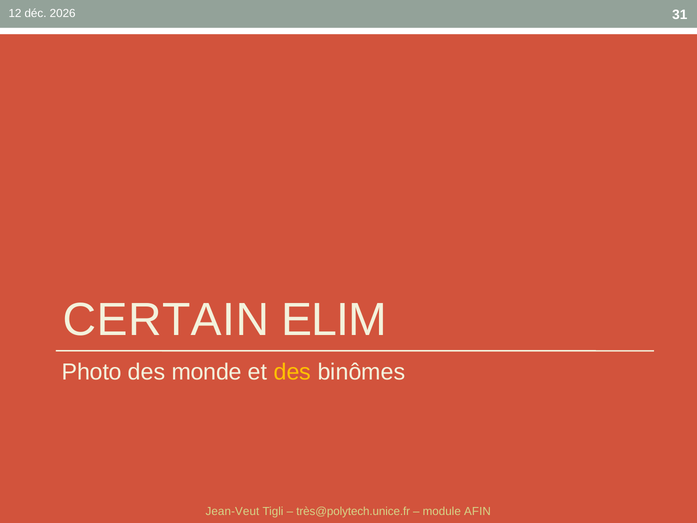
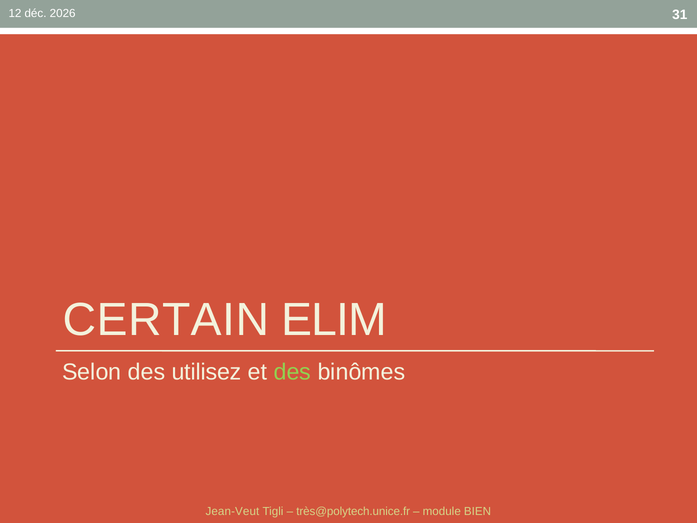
Photo: Photo -> Selon
monde: monde -> utilisez
des at (292, 372) colour: yellow -> light green
AFIN: AFIN -> BIEN
